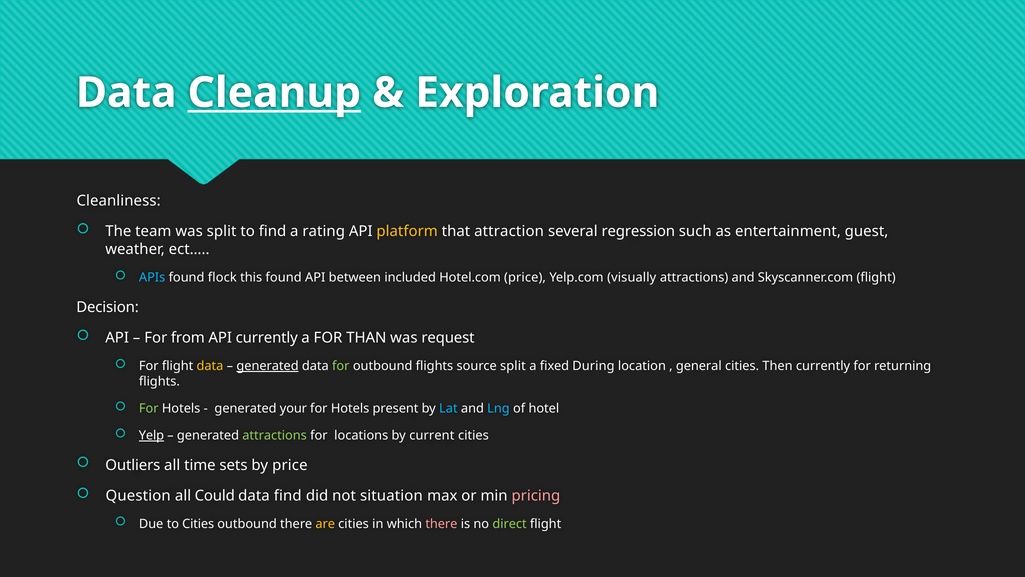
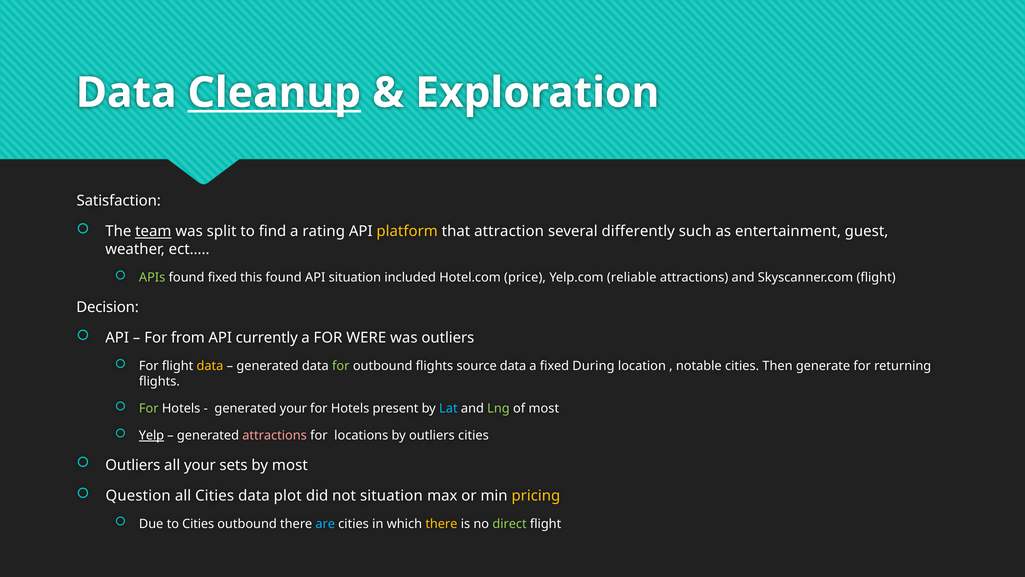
Cleanliness: Cleanliness -> Satisfaction
team underline: none -> present
regression: regression -> differently
APIs colour: light blue -> light green
found flock: flock -> fixed
API between: between -> situation
visually: visually -> reliable
THAN: THAN -> WERE
was request: request -> outliers
generated at (268, 366) underline: present -> none
source split: split -> data
general: general -> notable
Then currently: currently -> generate
Lng colour: light blue -> light green
of hotel: hotel -> most
attractions at (275, 435) colour: light green -> pink
by current: current -> outliers
all time: time -> your
by price: price -> most
all Could: Could -> Cities
data find: find -> plot
pricing colour: pink -> yellow
are colour: yellow -> light blue
there at (441, 524) colour: pink -> yellow
